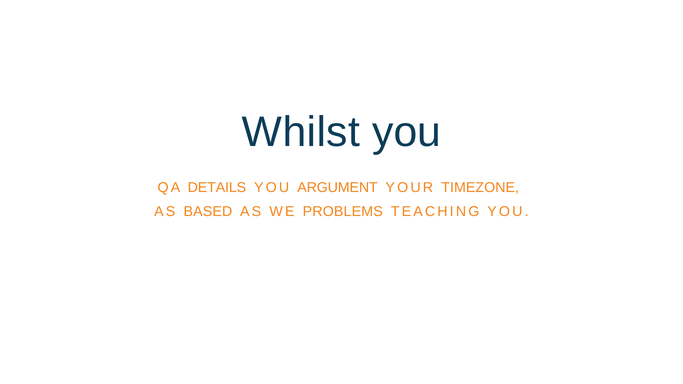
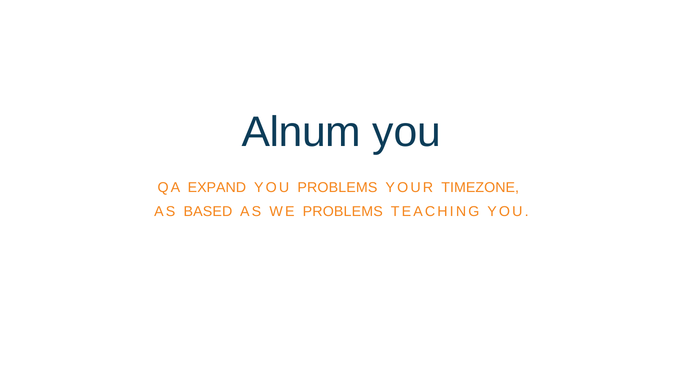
Whilst: Whilst -> Alnum
DETAILS: DETAILS -> EXPAND
YOU ARGUMENT: ARGUMENT -> PROBLEMS
